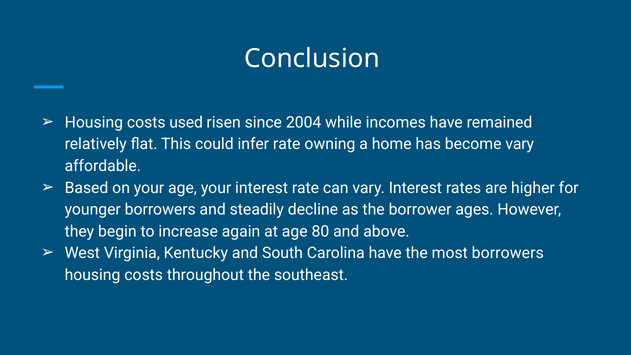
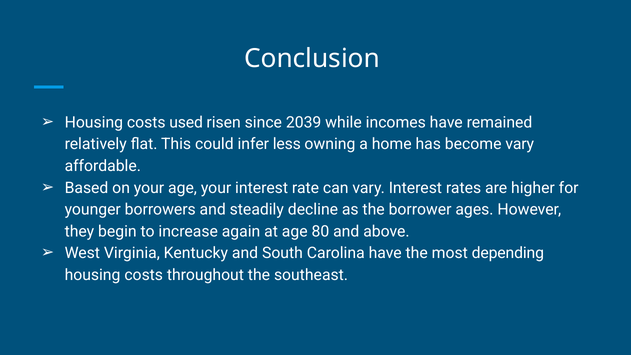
2004: 2004 -> 2039
infer rate: rate -> less
most borrowers: borrowers -> depending
